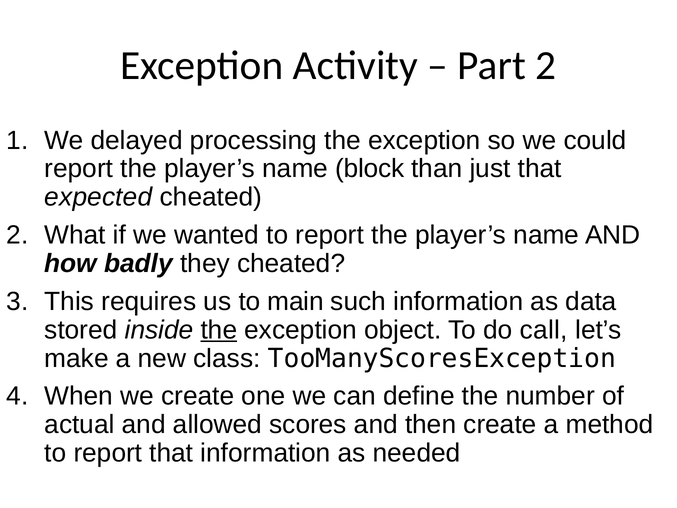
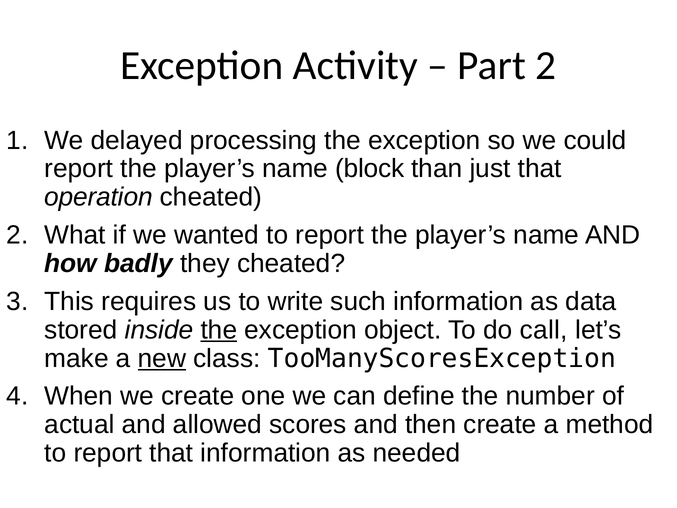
expected: expected -> operation
main: main -> write
new underline: none -> present
